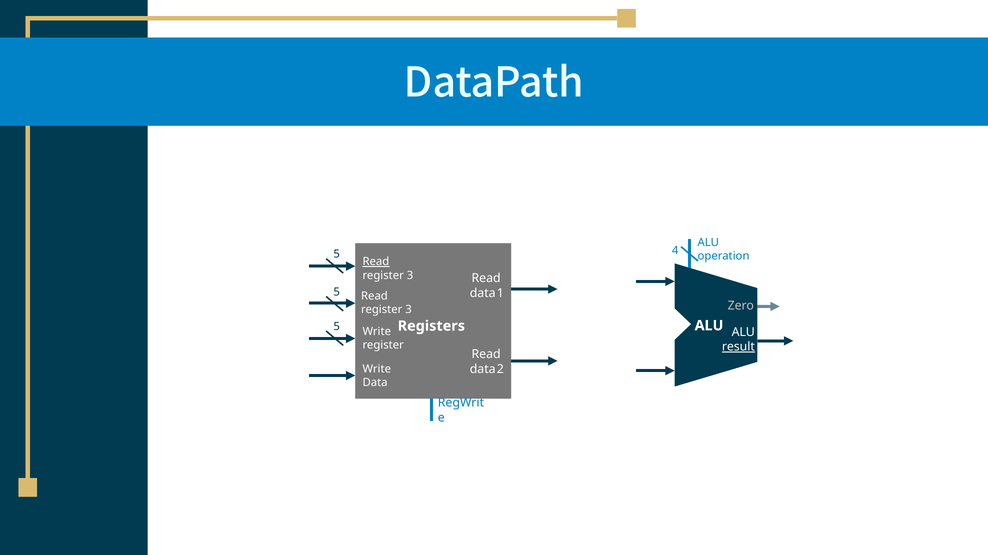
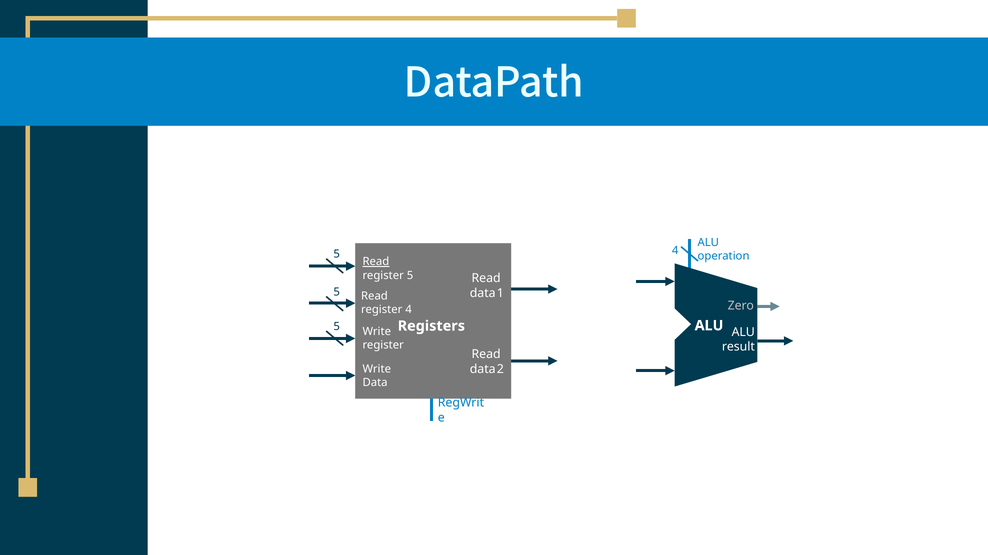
3 at (410, 276): 3 -> 5
3 at (409, 310): 3 -> 4
result underline: present -> none
